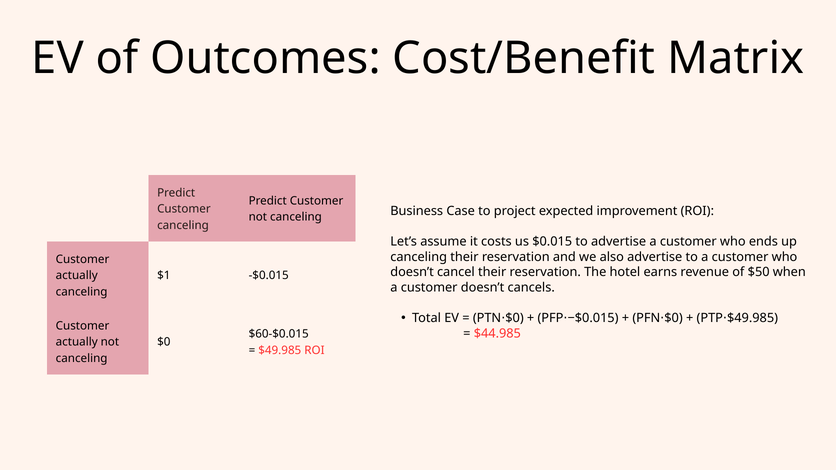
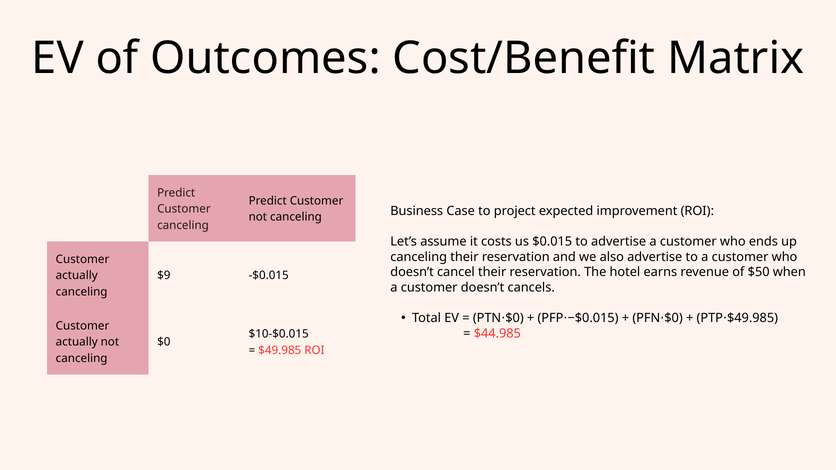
$1: $1 -> $9
$60-$0.015: $60-$0.015 -> $10-$0.015
